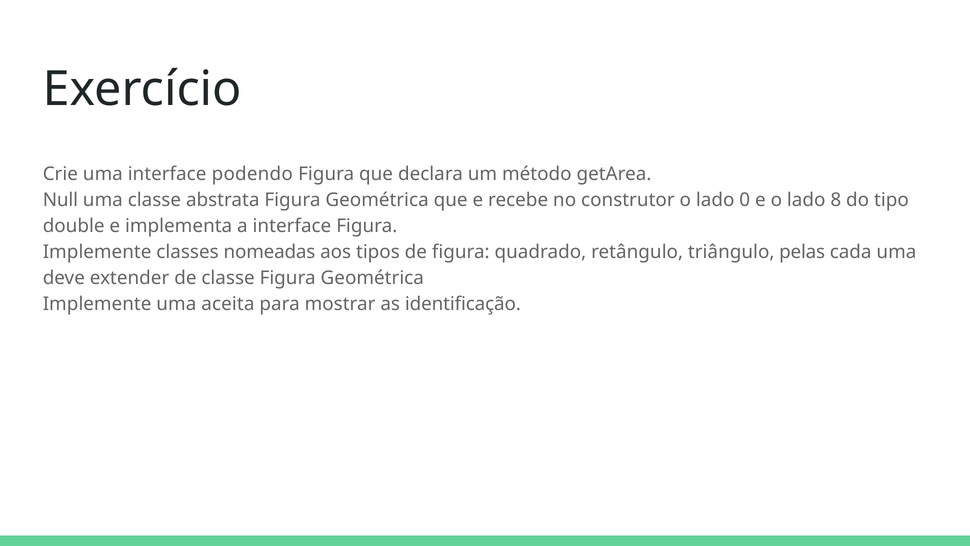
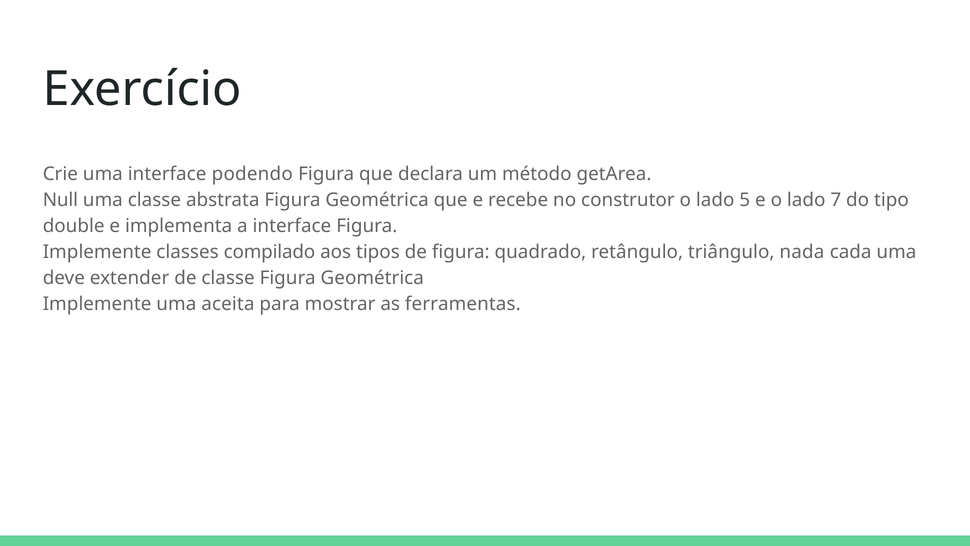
0: 0 -> 5
8: 8 -> 7
nomeadas: nomeadas -> compilado
pelas: pelas -> nada
identificação: identificação -> ferramentas
